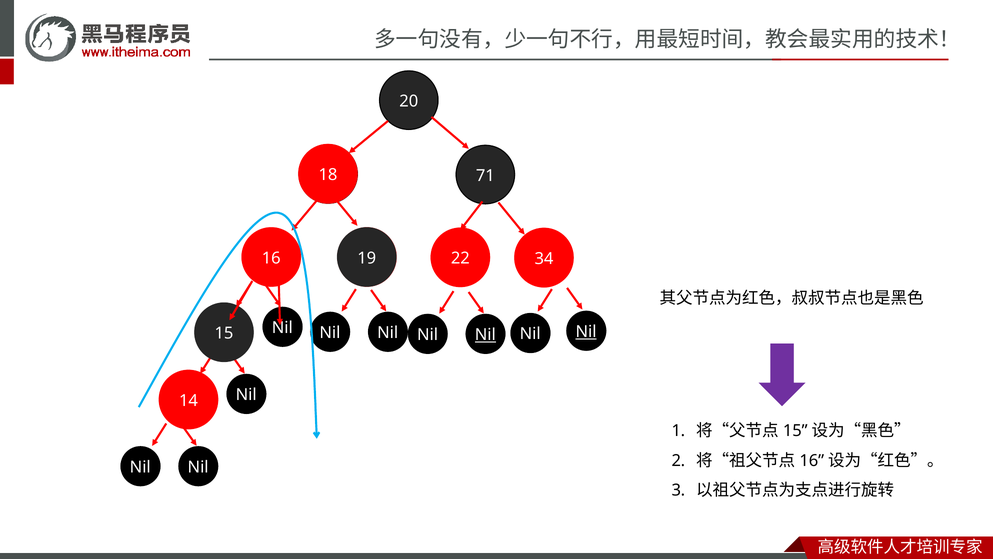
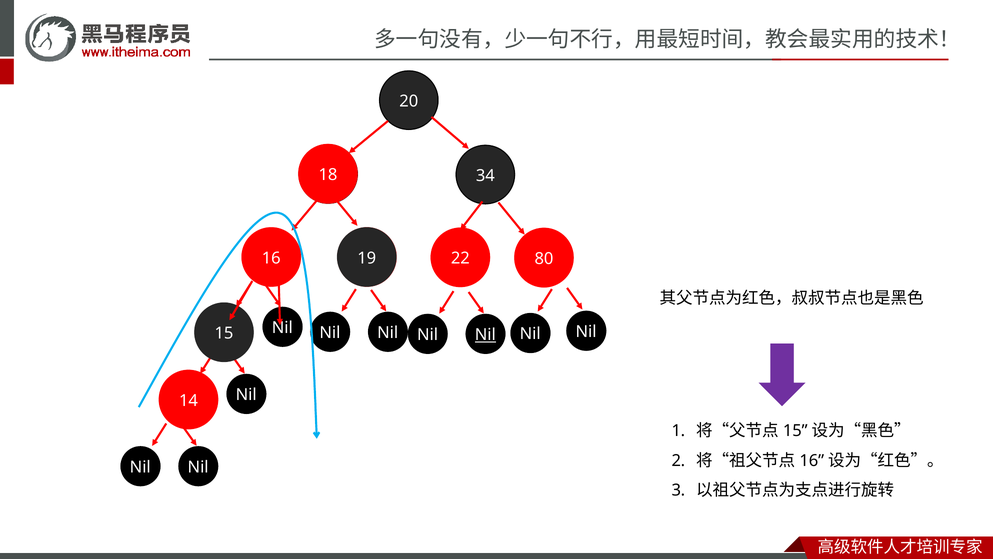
71: 71 -> 34
34: 34 -> 80
Nil at (586, 331) underline: present -> none
